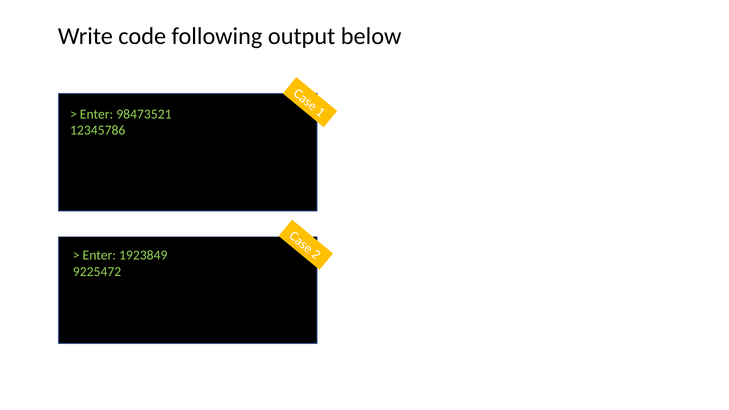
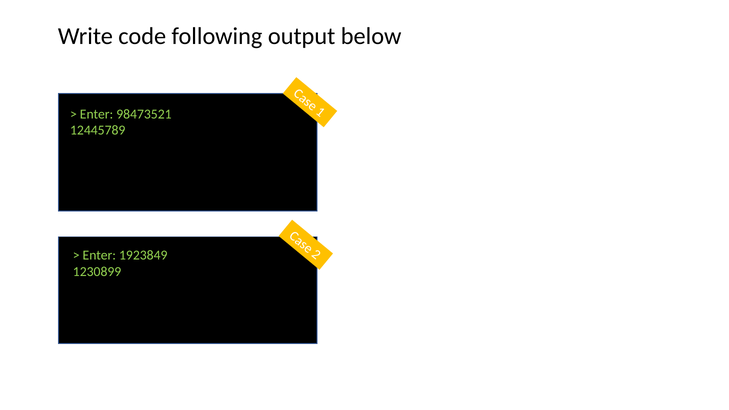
12345786: 12345786 -> 12445789
9225472: 9225472 -> 1230899
